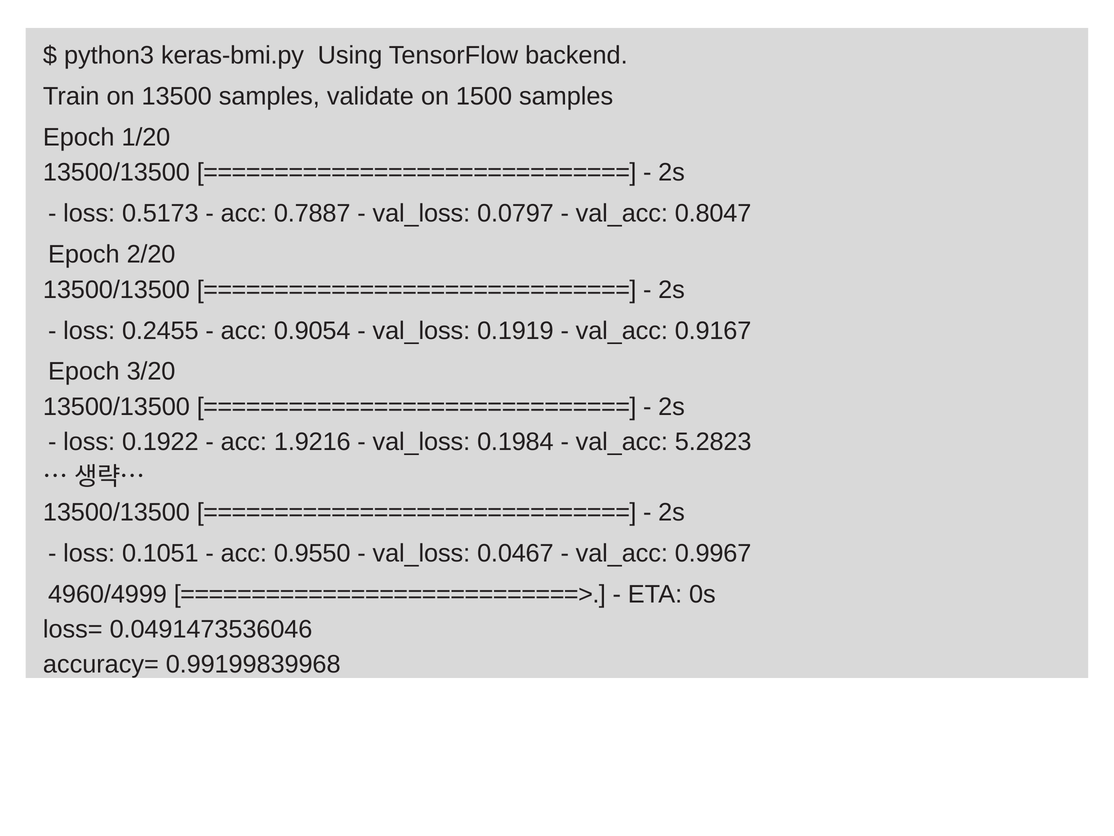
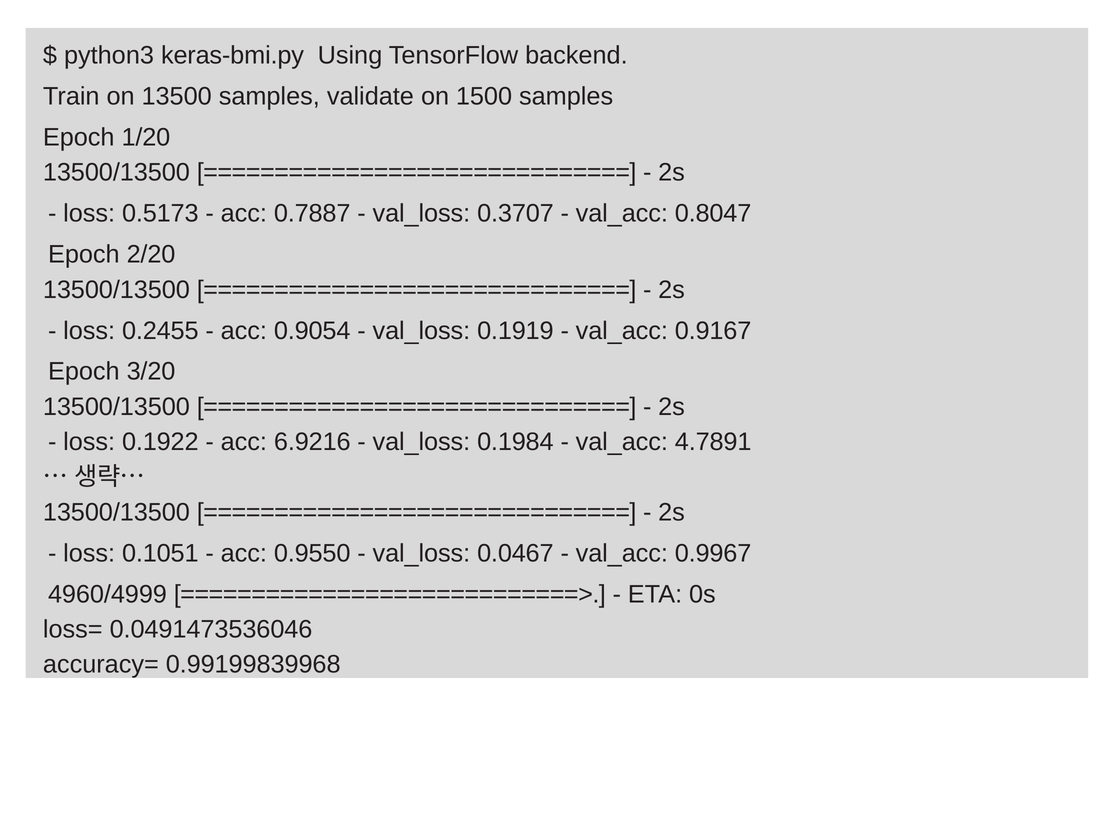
0.0797: 0.0797 -> 0.3707
1.9216: 1.9216 -> 6.9216
5.2823: 5.2823 -> 4.7891
